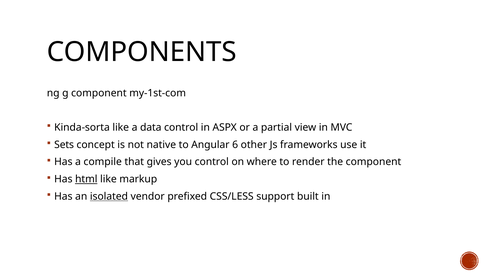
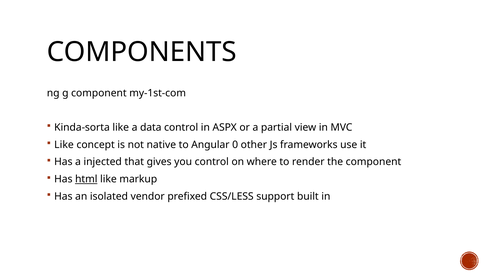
Sets at (64, 145): Sets -> Like
6: 6 -> 0
compile: compile -> injected
isolated underline: present -> none
